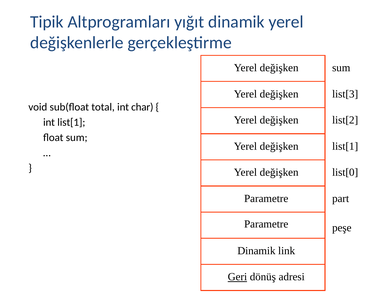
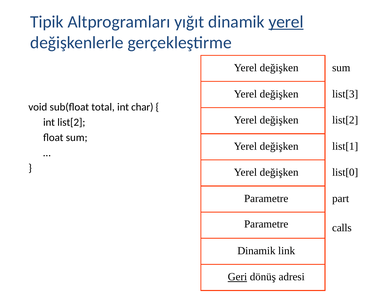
yerel at (286, 22) underline: none -> present
int list[1: list[1 -> list[2
peşe: peşe -> calls
